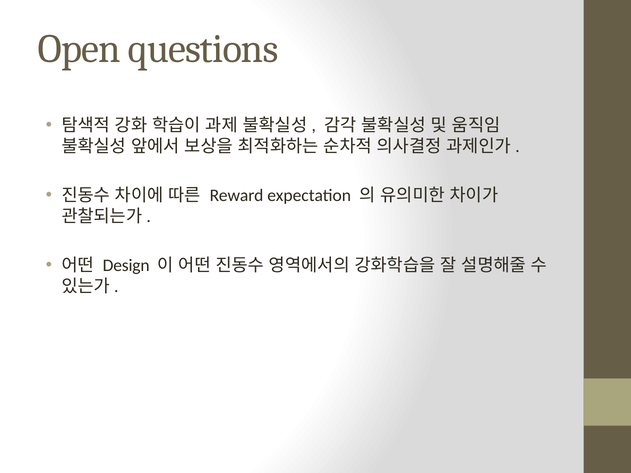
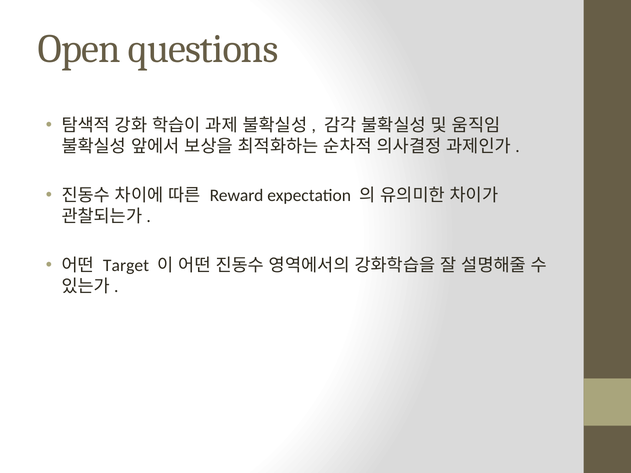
Design: Design -> Target
